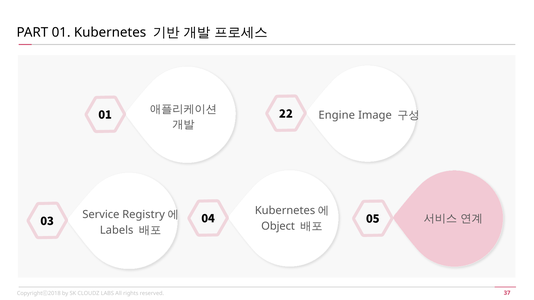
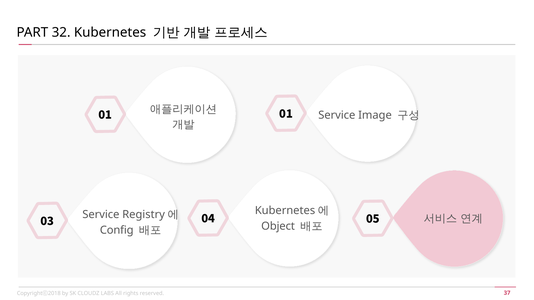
PART 01: 01 -> 32
01 22: 22 -> 01
Engine at (337, 115): Engine -> Service
Labels: Labels -> Config
